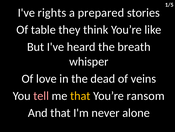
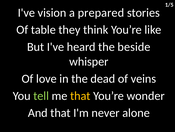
rights: rights -> vision
breath: breath -> beside
tell colour: pink -> light green
ransom: ransom -> wonder
